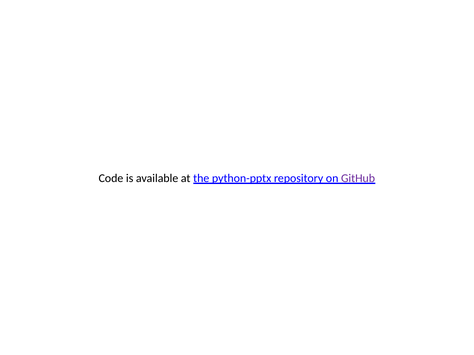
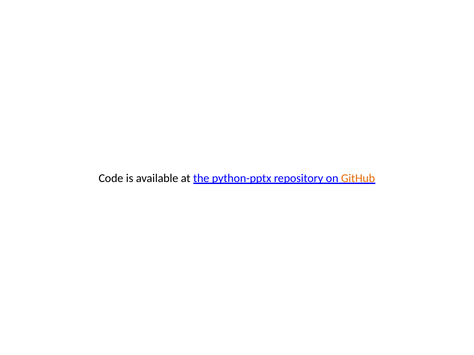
GitHub colour: purple -> orange
